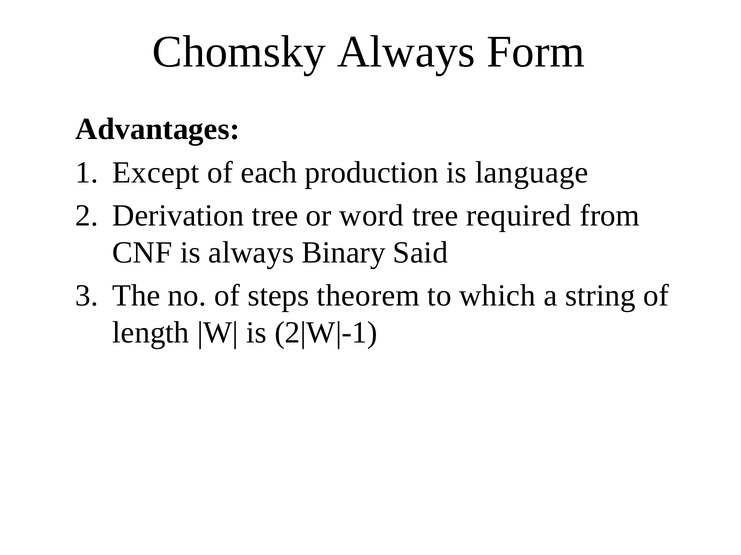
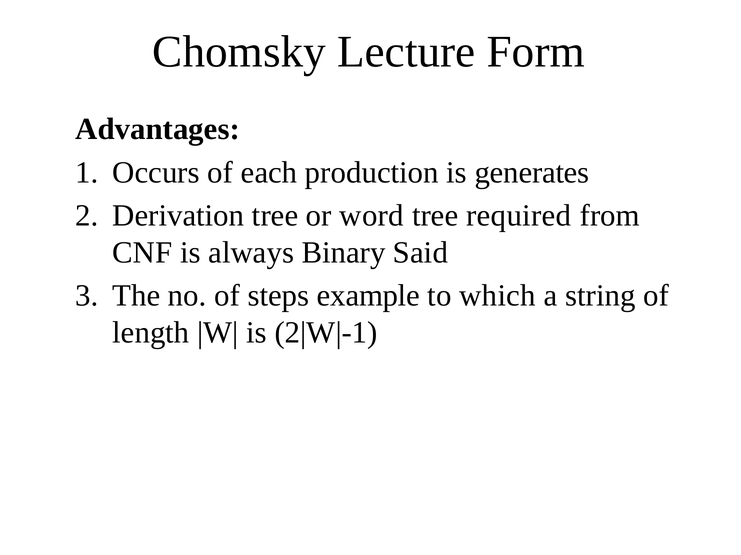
Chomsky Always: Always -> Lecture
Except: Except -> Occurs
language: language -> generates
theorem: theorem -> example
